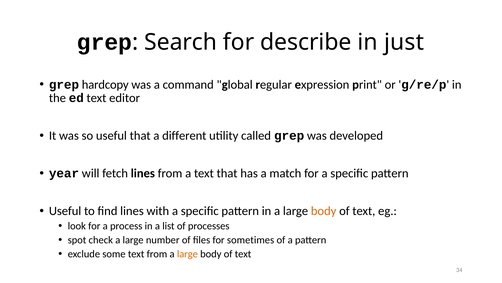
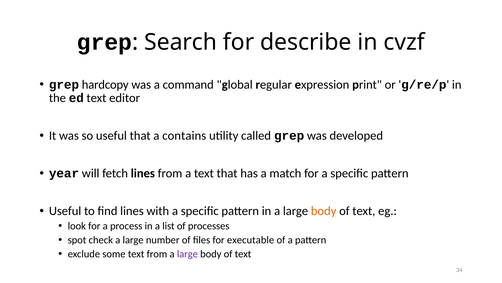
just: just -> cvzf
different: different -> contains
sometimes: sometimes -> executable
large at (187, 254) colour: orange -> purple
